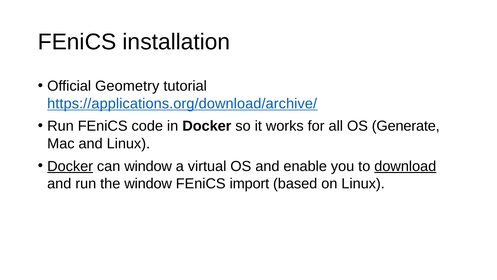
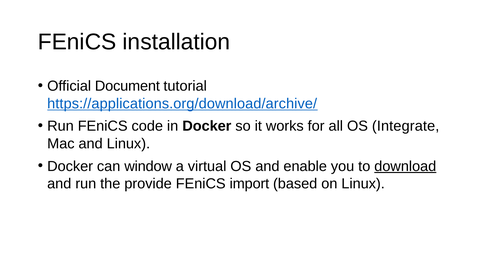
Geometry: Geometry -> Document
Generate: Generate -> Integrate
Docker at (70, 166) underline: present -> none
the window: window -> provide
